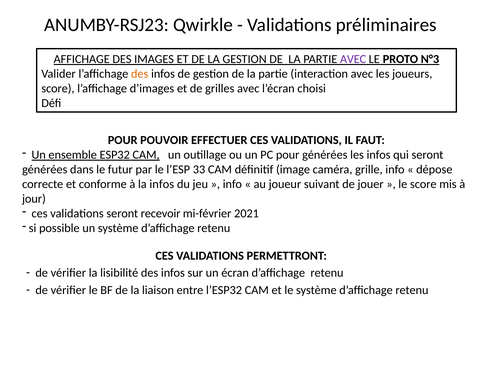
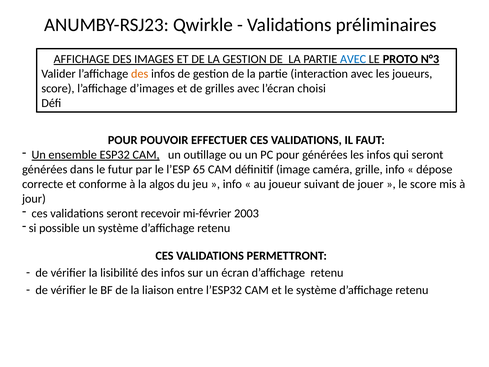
AVEC at (353, 59) colour: purple -> blue
33: 33 -> 65
la infos: infos -> algos
2021: 2021 -> 2003
